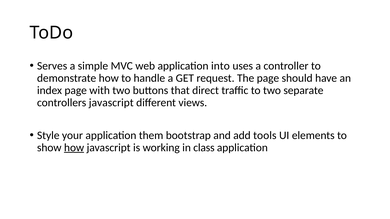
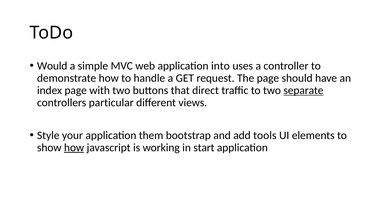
Serves: Serves -> Would
separate underline: none -> present
controllers javascript: javascript -> particular
class: class -> start
